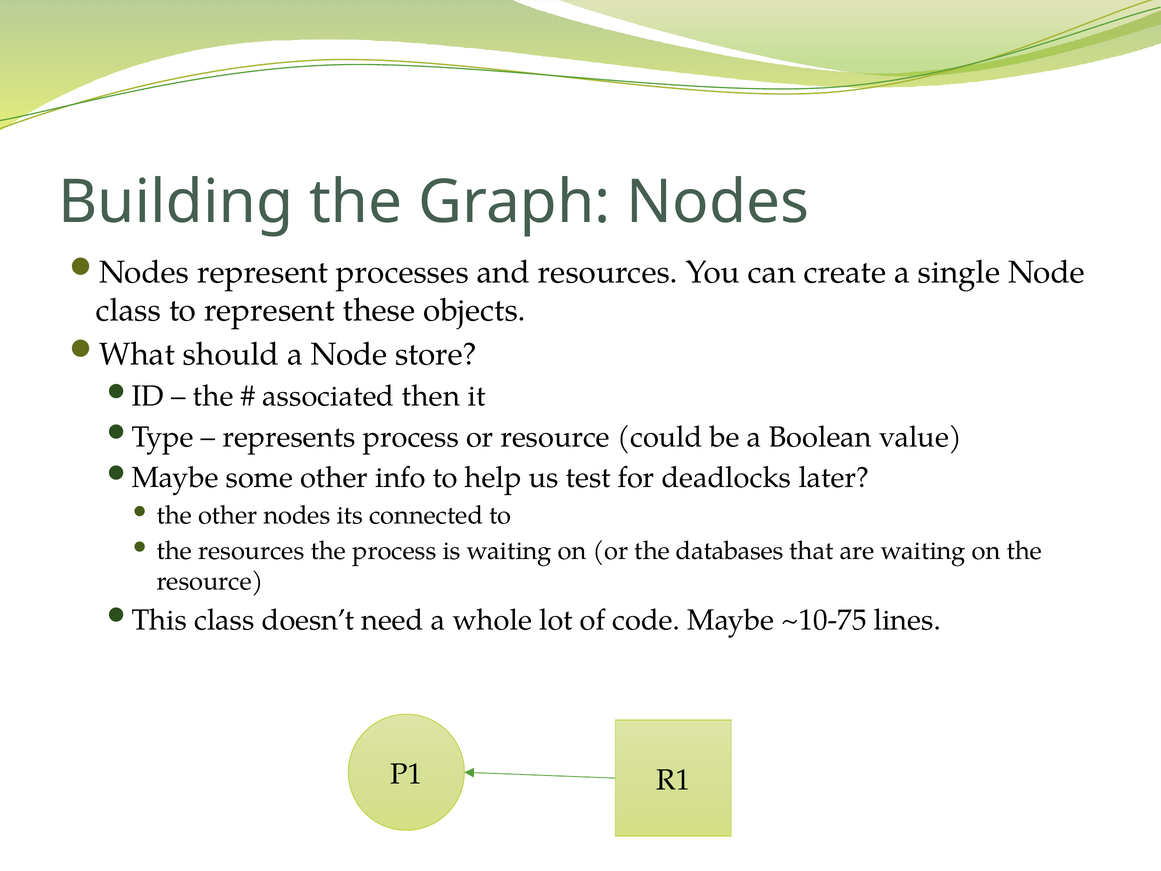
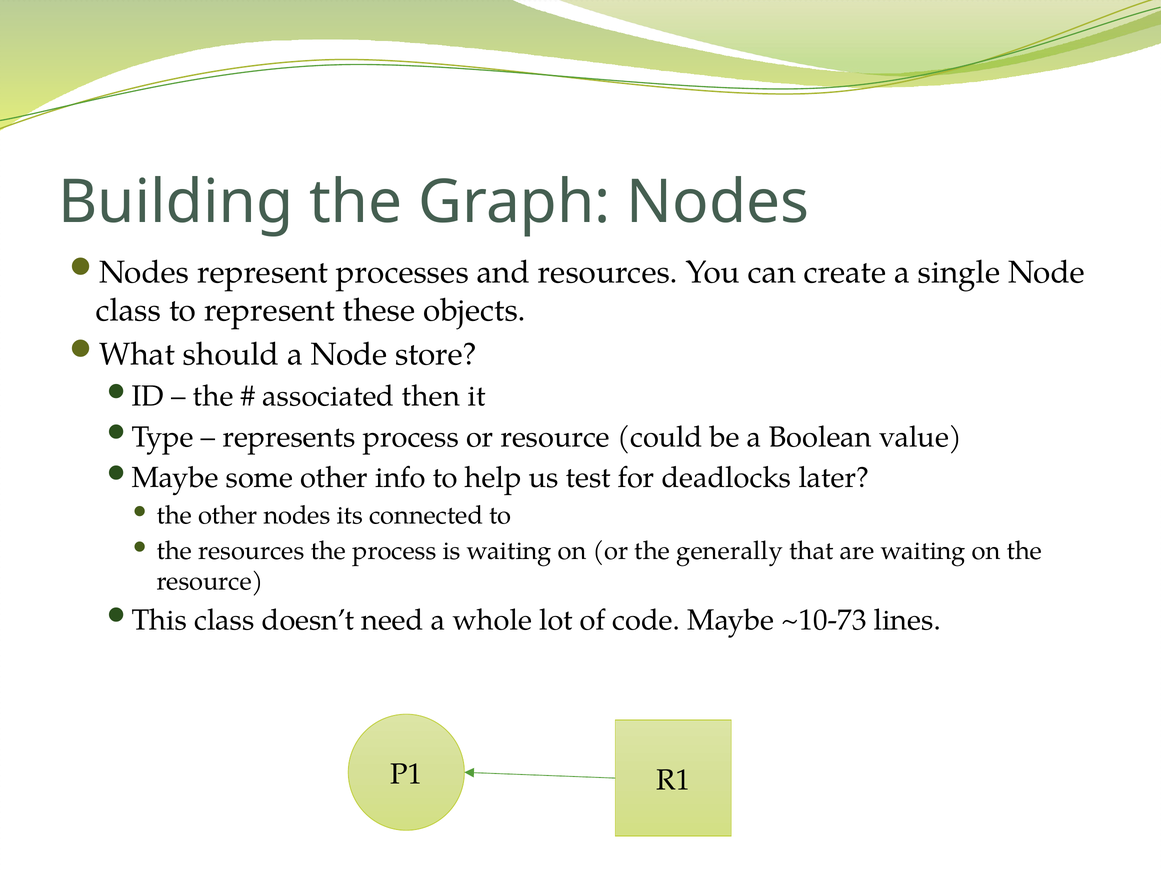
databases: databases -> generally
~10-75: ~10-75 -> ~10-73
